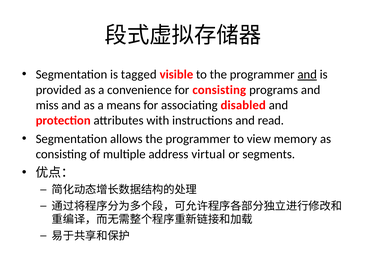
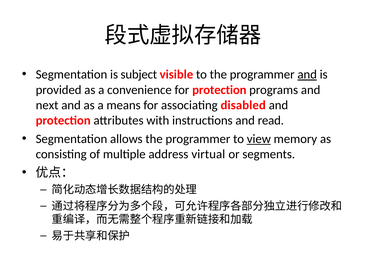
tagged: tagged -> subject
for consisting: consisting -> protection
miss: miss -> next
view underline: none -> present
